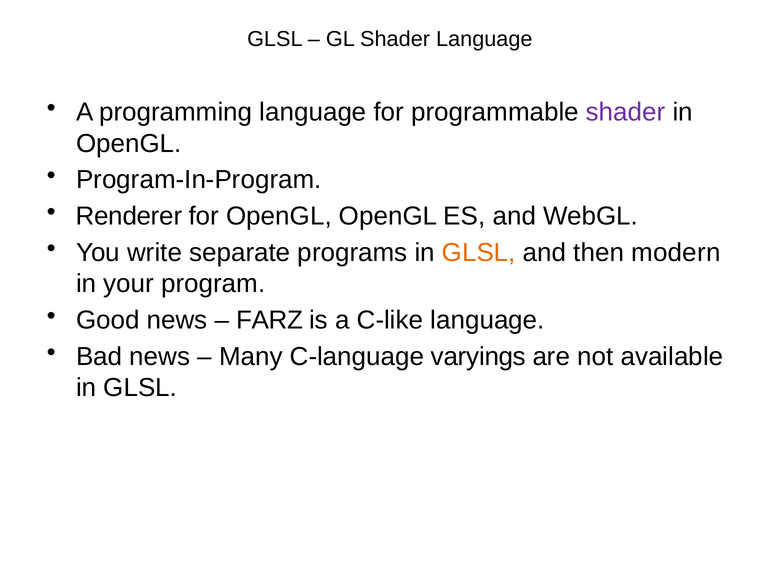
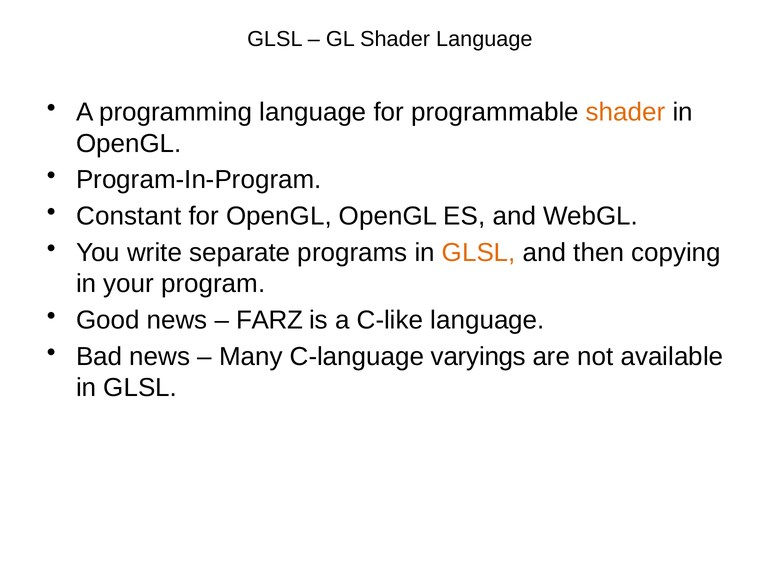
shader at (626, 112) colour: purple -> orange
Renderer: Renderer -> Constant
modern: modern -> copying
